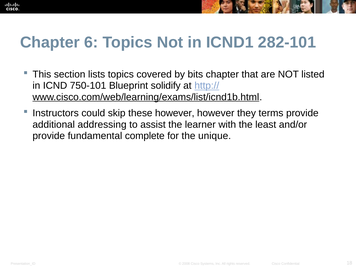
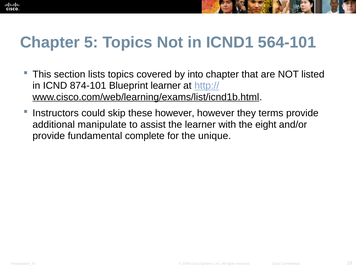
6: 6 -> 5
282-101: 282-101 -> 564-101
bits: bits -> into
750-101: 750-101 -> 874-101
Blueprint solidify: solidify -> learner
addressing: addressing -> manipulate
least: least -> eight
